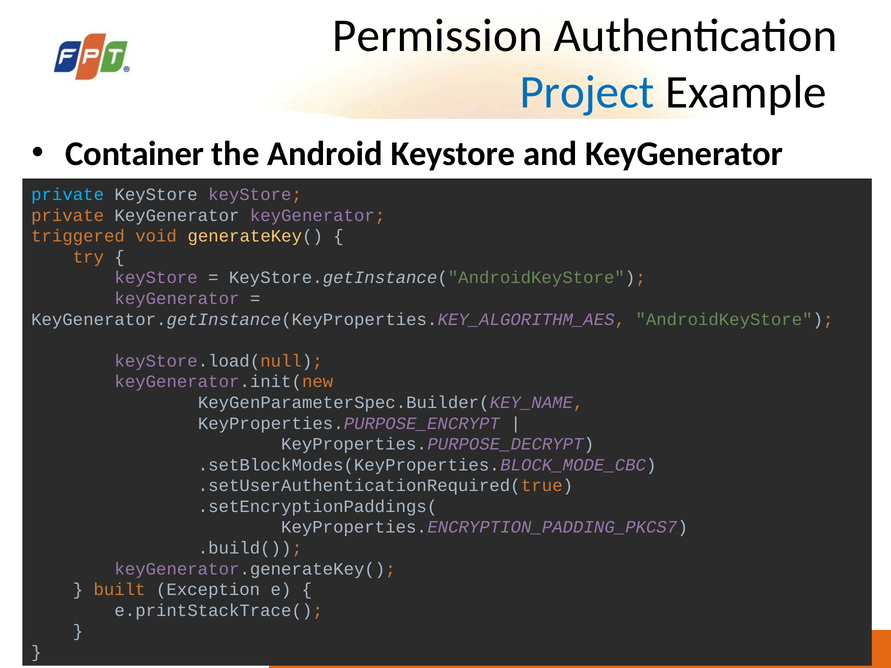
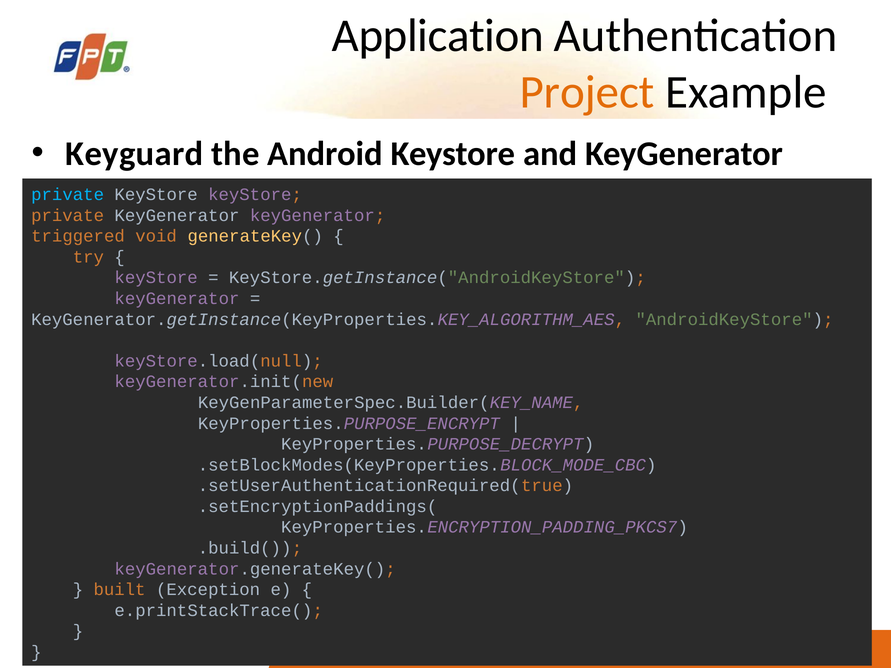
Permission: Permission -> Application
Project colour: blue -> orange
Container: Container -> Keyguard
